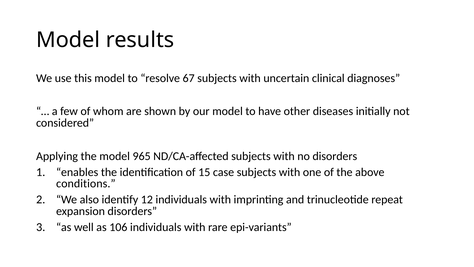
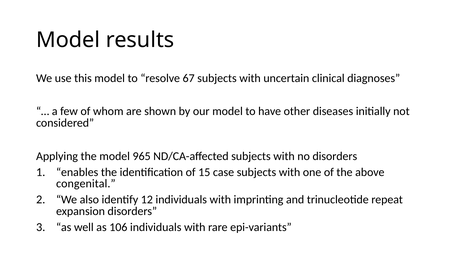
conditions: conditions -> congenital
